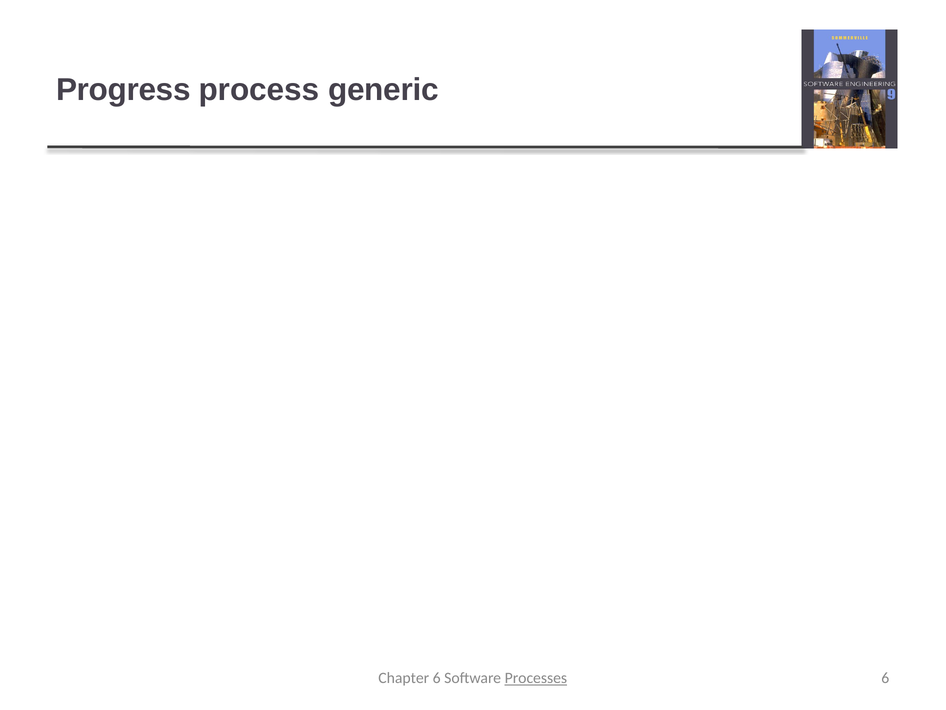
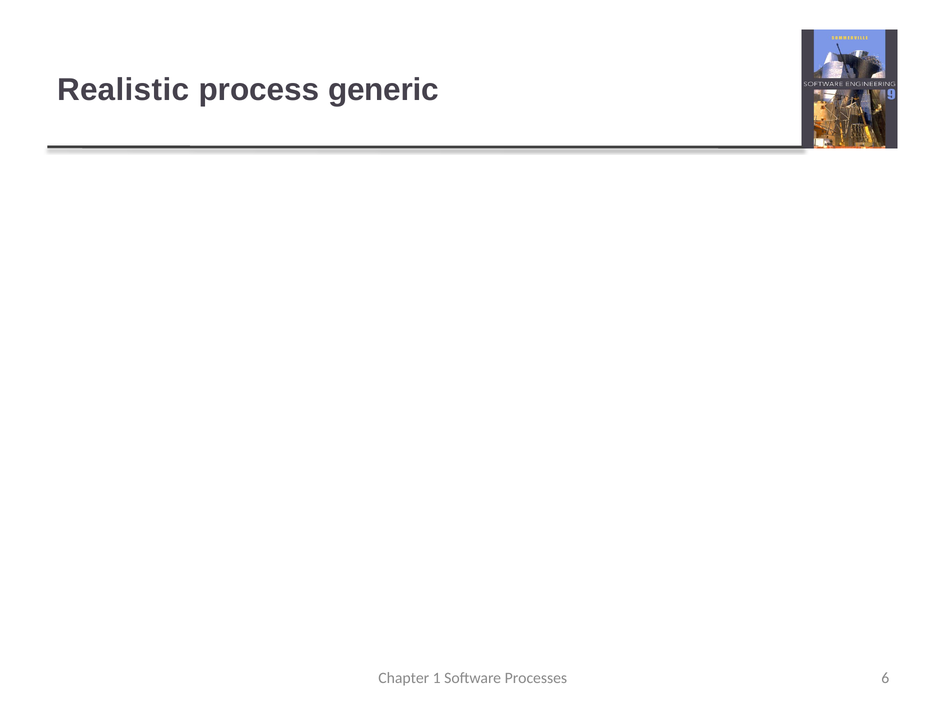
Progress: Progress -> Realistic
Chapter 6: 6 -> 1
Processes underline: present -> none
